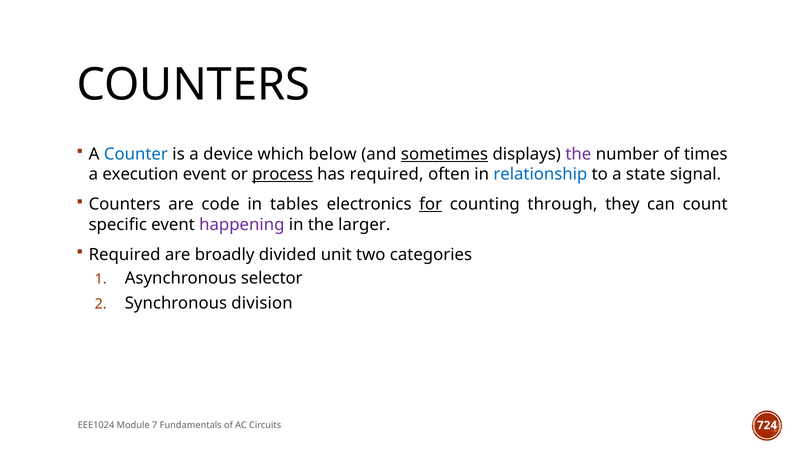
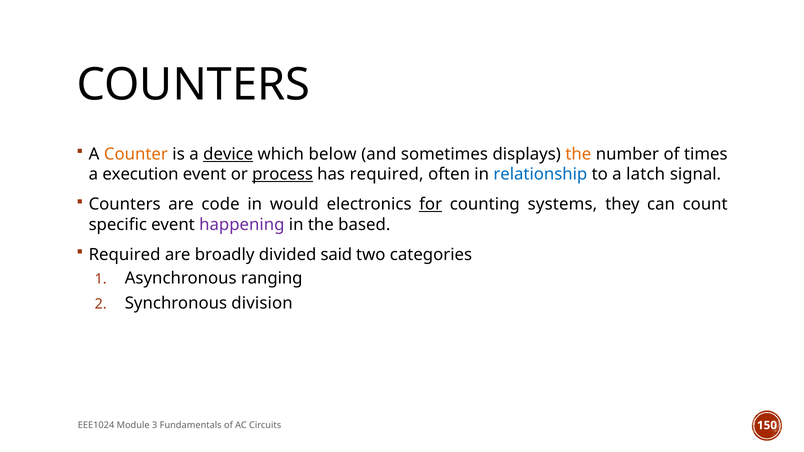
Counter colour: blue -> orange
device underline: none -> present
sometimes underline: present -> none
the at (578, 154) colour: purple -> orange
state: state -> latch
tables: tables -> would
through: through -> systems
larger: larger -> based
unit: unit -> said
selector: selector -> ranging
7: 7 -> 3
724: 724 -> 150
